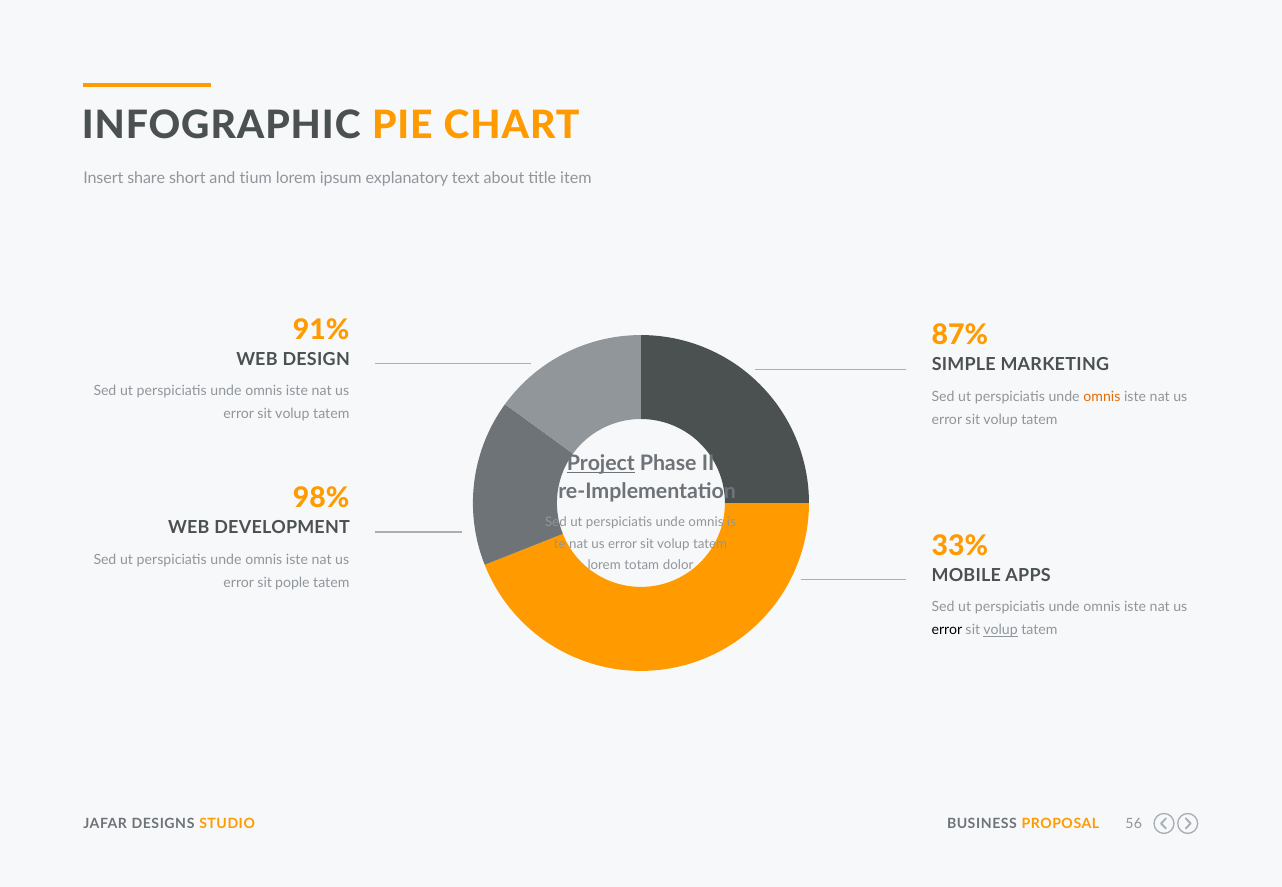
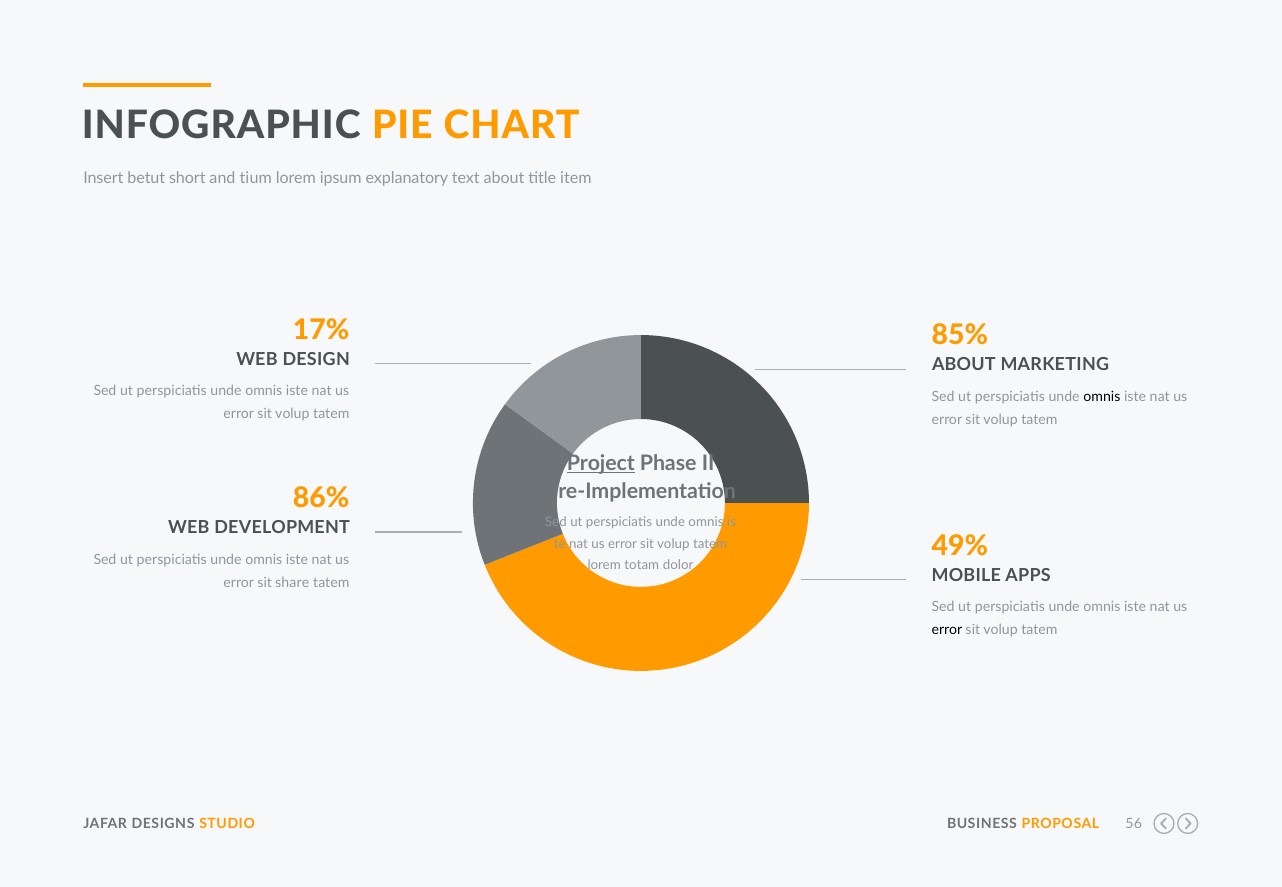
share: share -> betut
91%: 91% -> 17%
87%: 87% -> 85%
SIMPLE at (964, 365): SIMPLE -> ABOUT
omnis at (1102, 397) colour: orange -> black
98%: 98% -> 86%
33%: 33% -> 49%
pople: pople -> share
volup at (1001, 630) underline: present -> none
